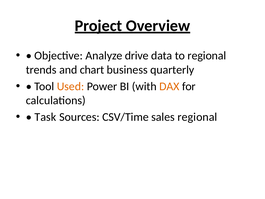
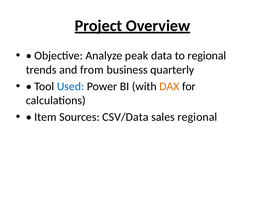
drive: drive -> peak
chart: chart -> from
Used colour: orange -> blue
Task: Task -> Item
CSV/Time: CSV/Time -> CSV/Data
